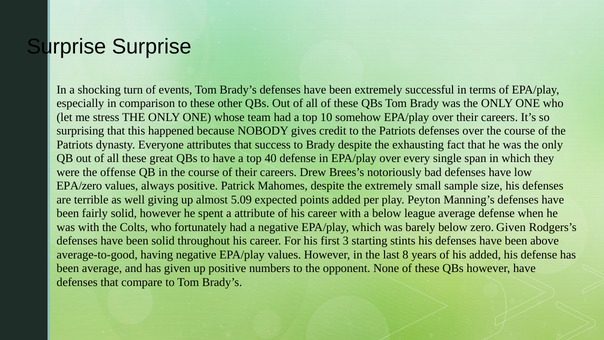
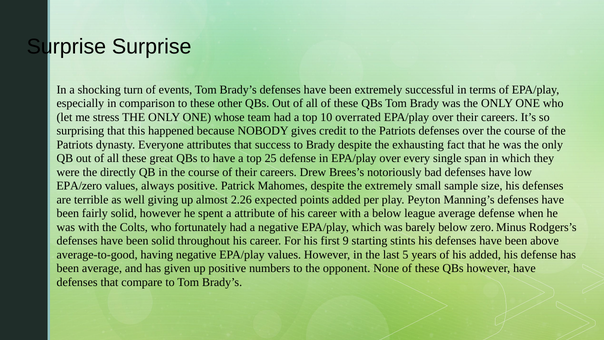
somehow: somehow -> overrated
40: 40 -> 25
offense: offense -> directly
5.09: 5.09 -> 2.26
zero Given: Given -> Minus
3: 3 -> 9
8: 8 -> 5
